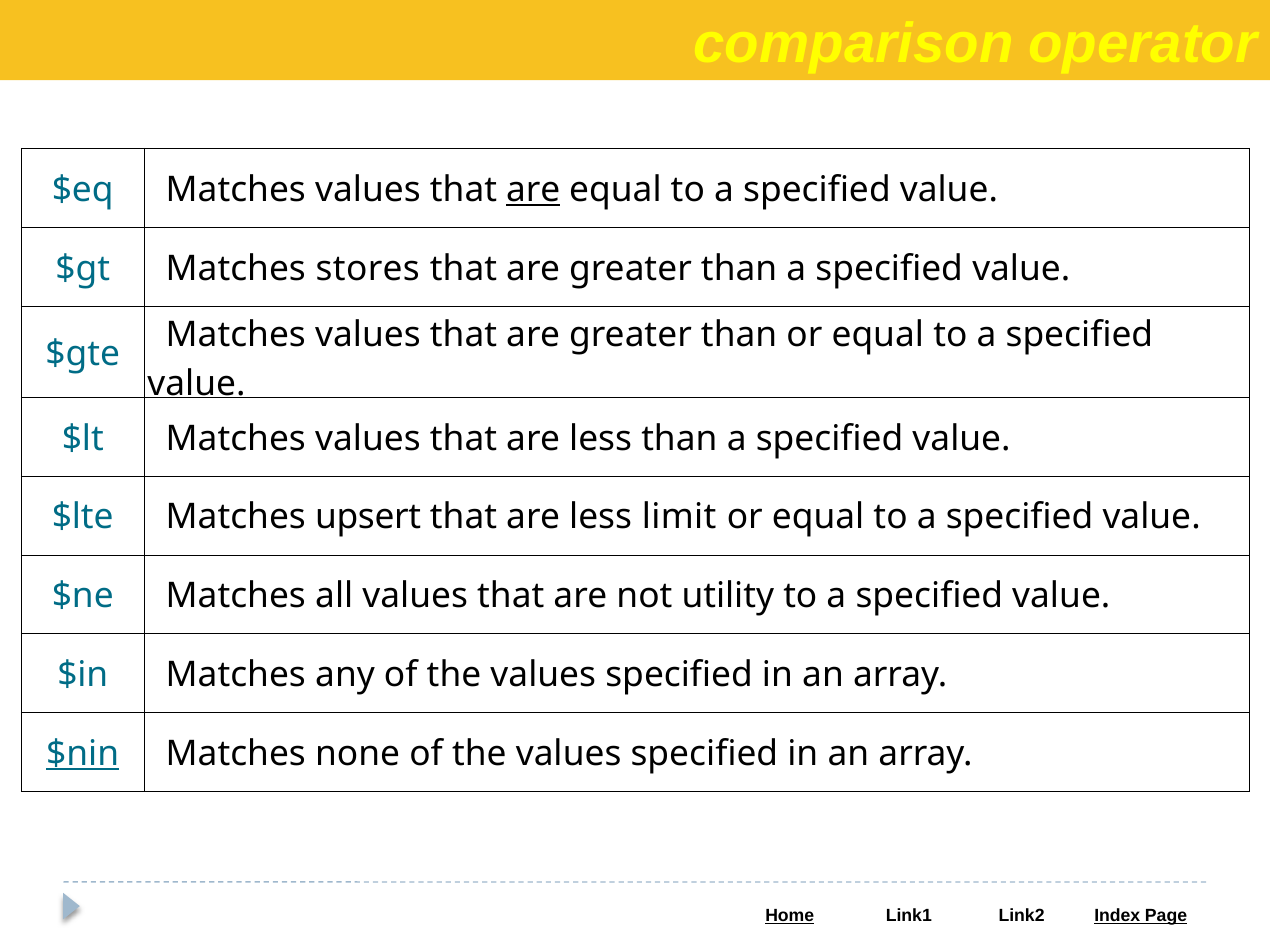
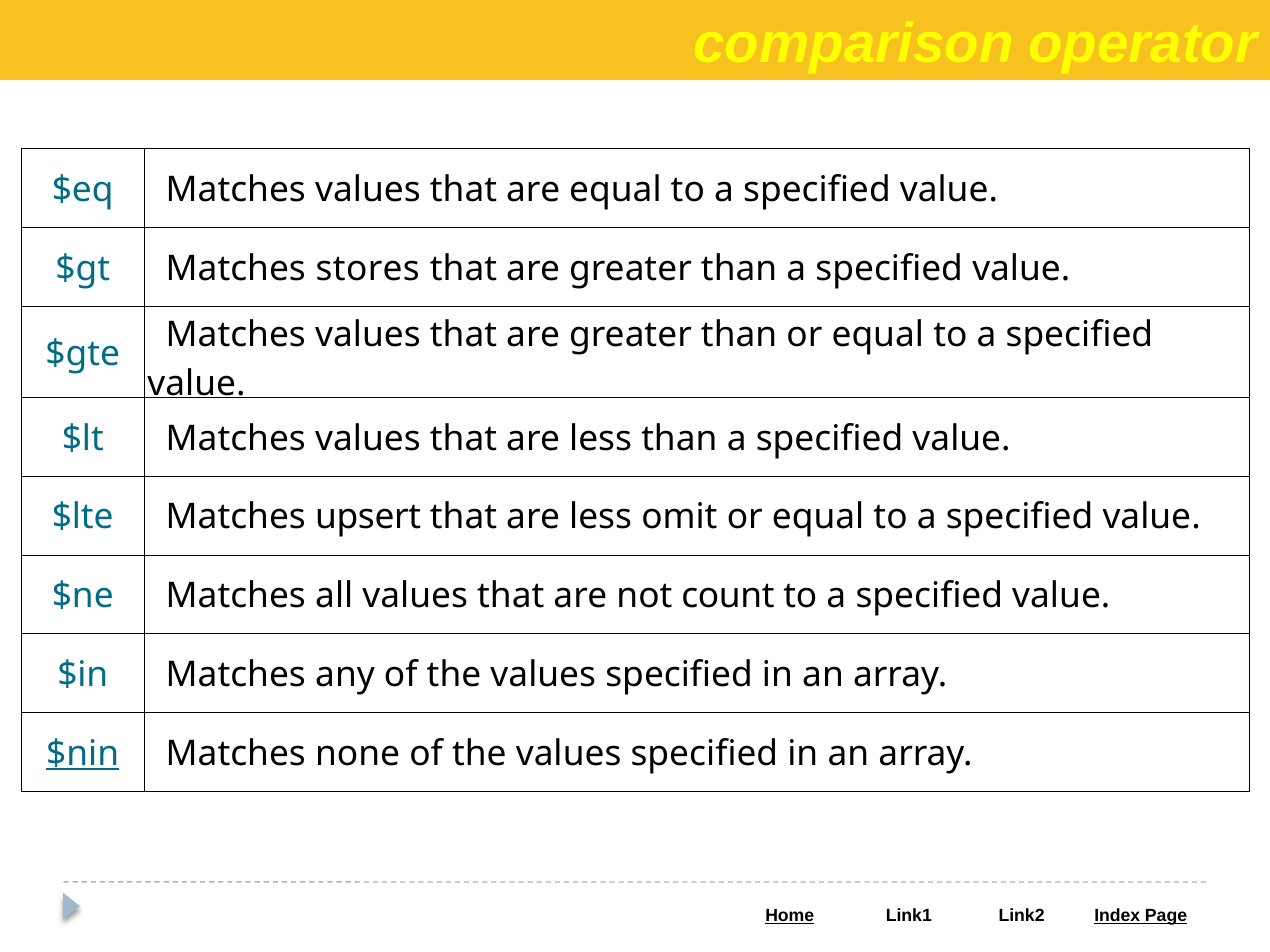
are at (533, 190) underline: present -> none
limit: limit -> omit
utility: utility -> count
